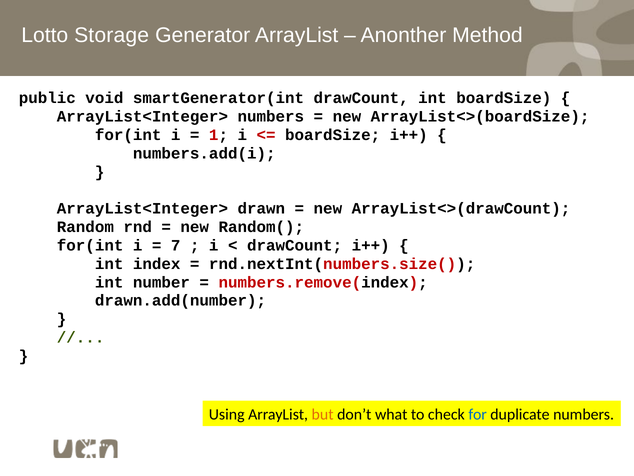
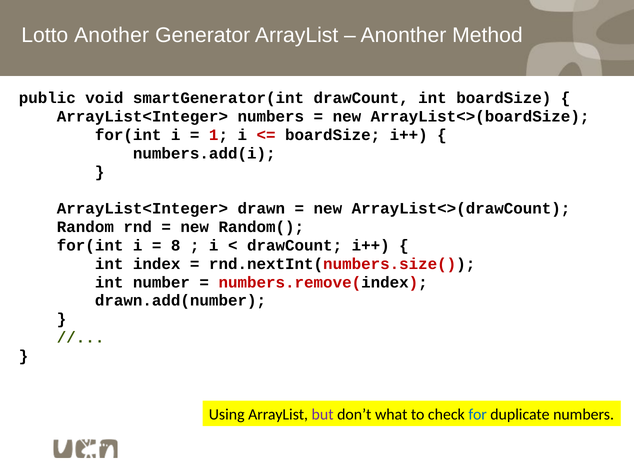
Storage: Storage -> Another
7: 7 -> 8
but colour: orange -> purple
